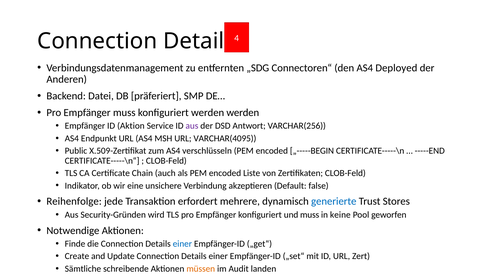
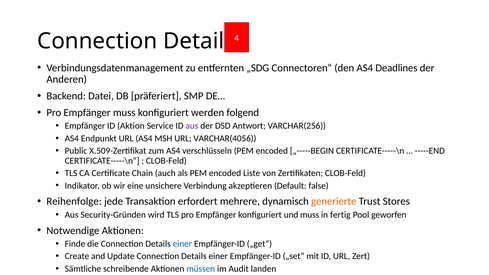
Deployed: Deployed -> Deadlines
werden werden: werden -> folgend
VARCHAR(4095: VARCHAR(4095 -> VARCHAR(4056
generierte colour: blue -> orange
keine: keine -> fertig
müssen colour: orange -> blue
